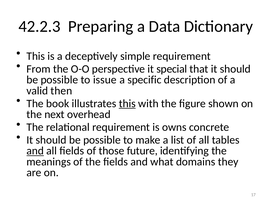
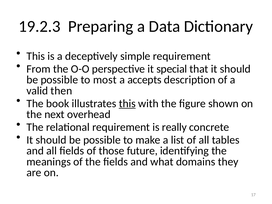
42.2.3: 42.2.3 -> 19.2.3
issue: issue -> most
specific: specific -> accepts
owns: owns -> really
and at (35, 151) underline: present -> none
